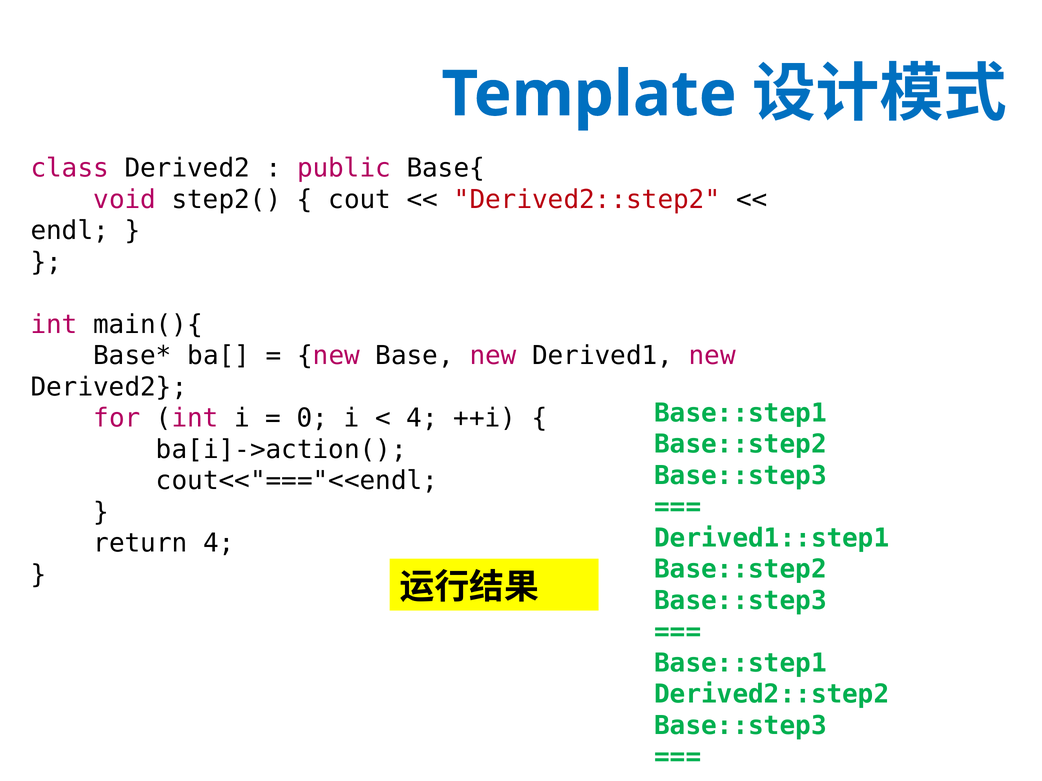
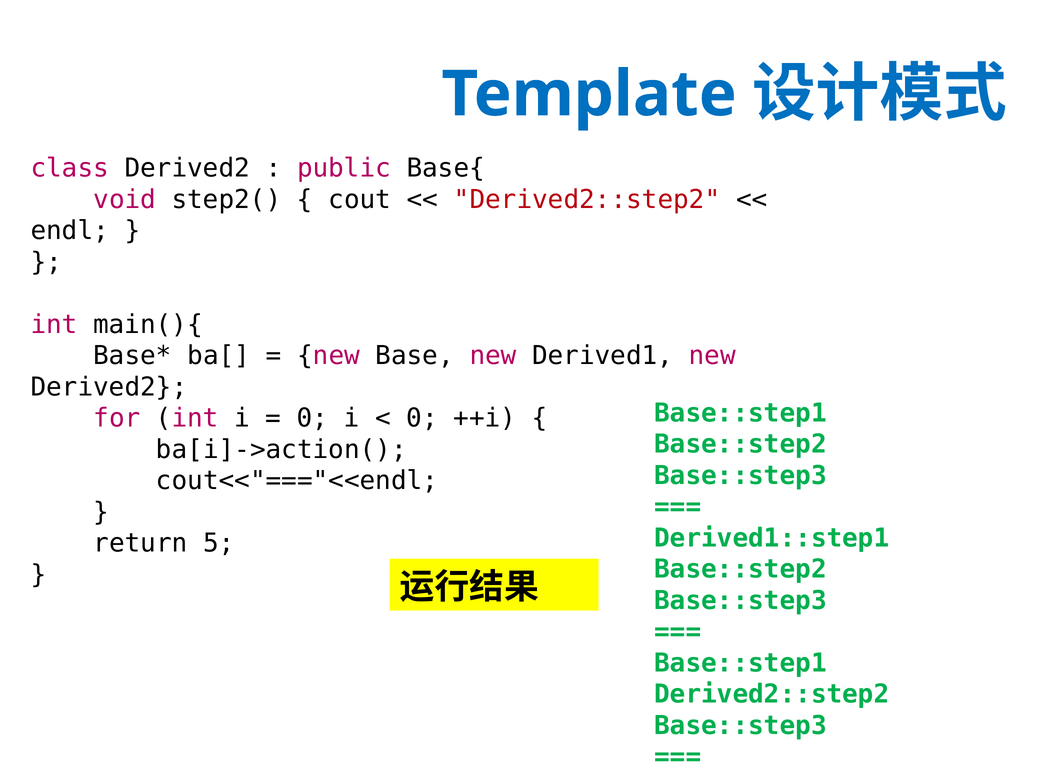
4 at (422, 419): 4 -> 0
return 4: 4 -> 5
